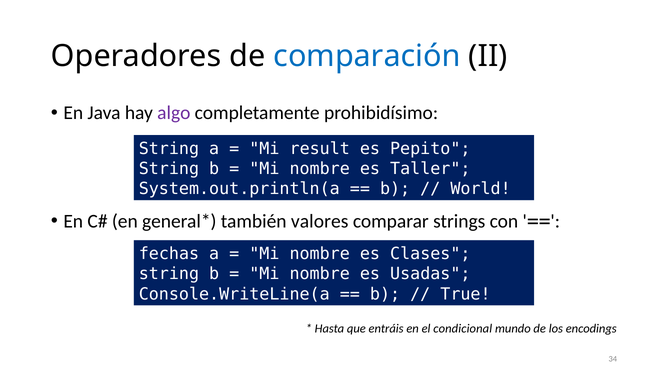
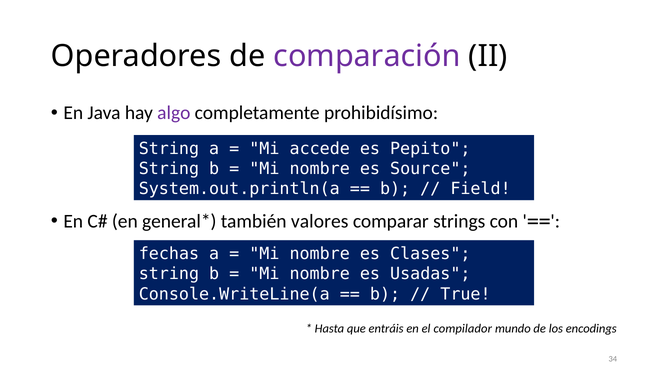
comparación colour: blue -> purple
result: result -> accede
Taller: Taller -> Source
World: World -> Field
condicional: condicional -> compilador
